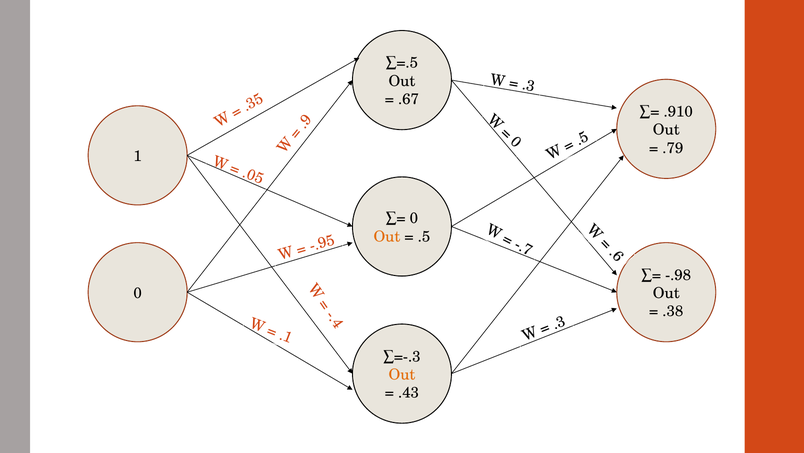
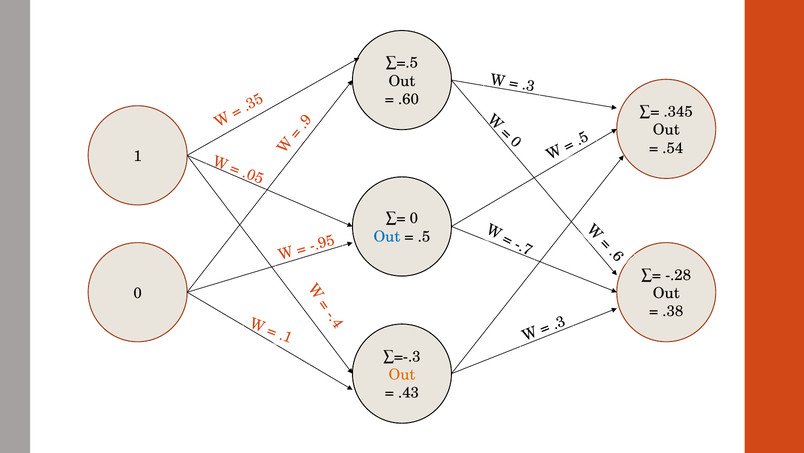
.67: .67 -> .60
.910: .910 -> .345
.79: .79 -> .54
Out at (387, 236) colour: orange -> blue
-.98: -.98 -> -.28
